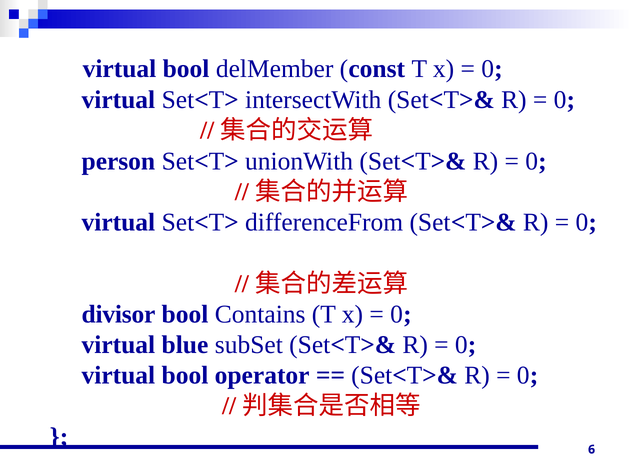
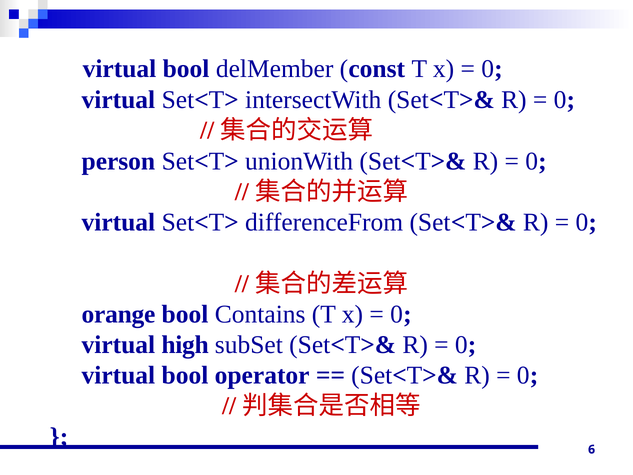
divisor: divisor -> orange
blue: blue -> high
